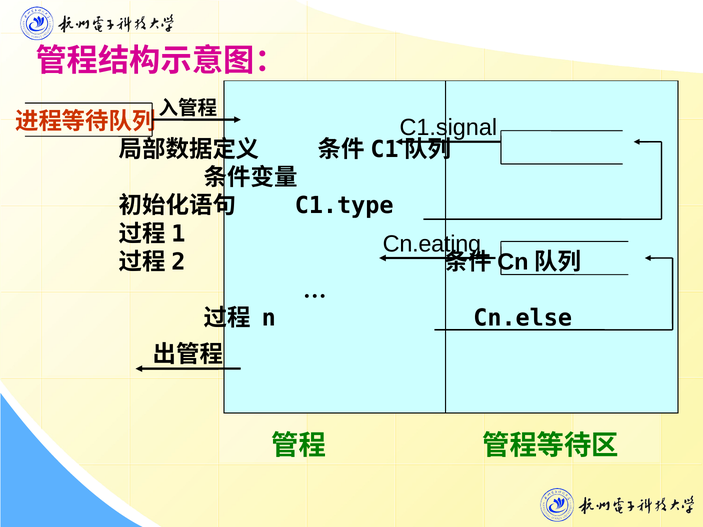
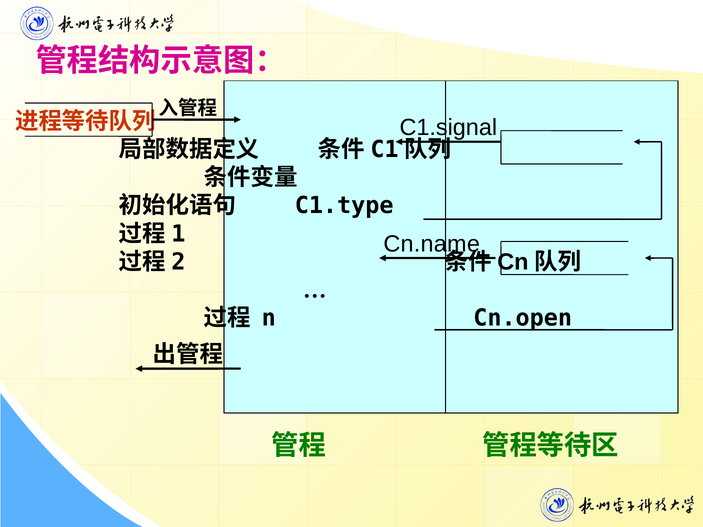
Cn.eating: Cn.eating -> Cn.name
Cn.else: Cn.else -> Cn.open
